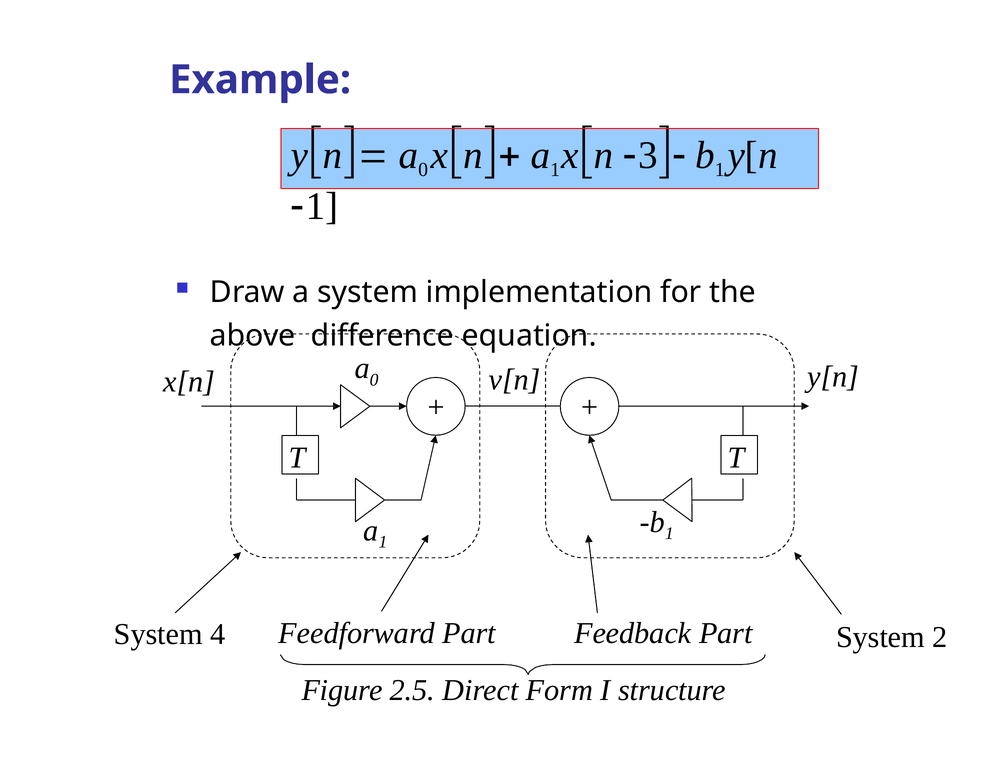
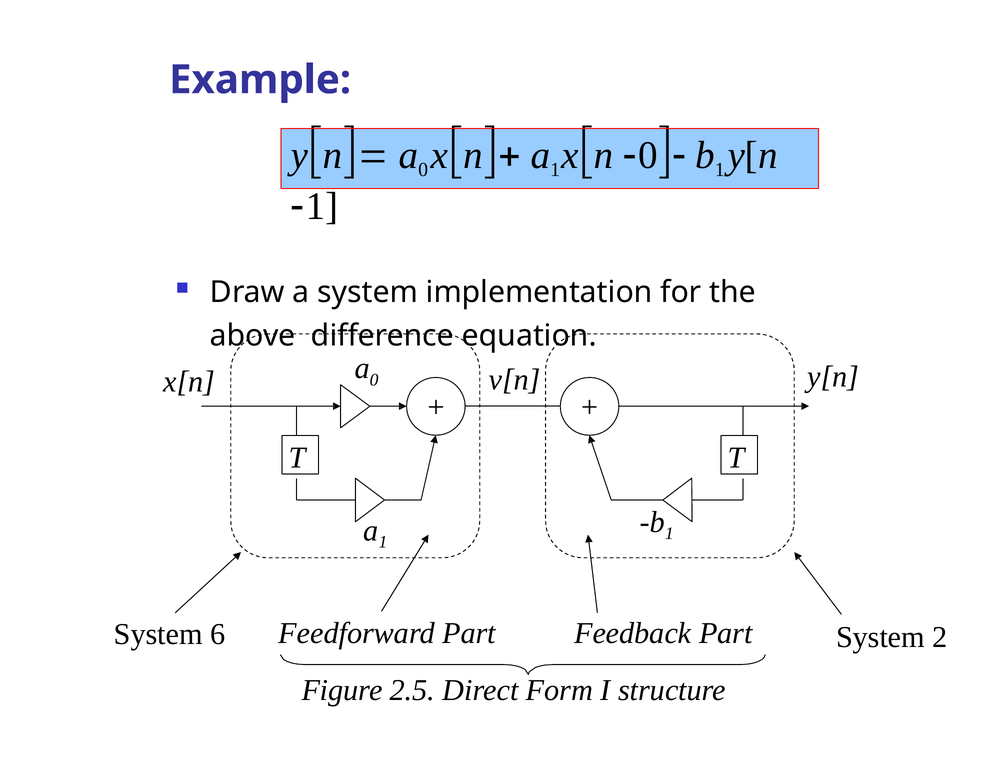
3 at (648, 155): 3 -> 0
4: 4 -> 6
